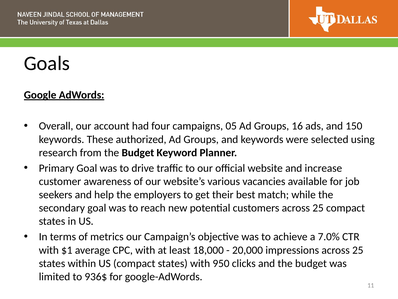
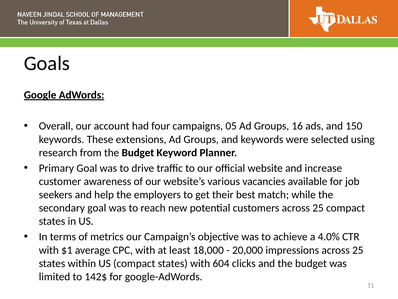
authorized: authorized -> extensions
7.0%: 7.0% -> 4.0%
950: 950 -> 604
936$: 936$ -> 142$
